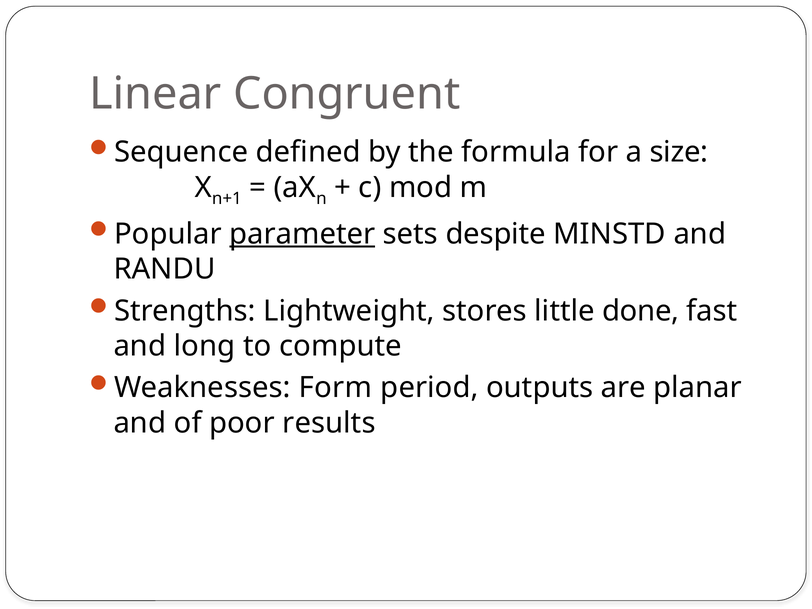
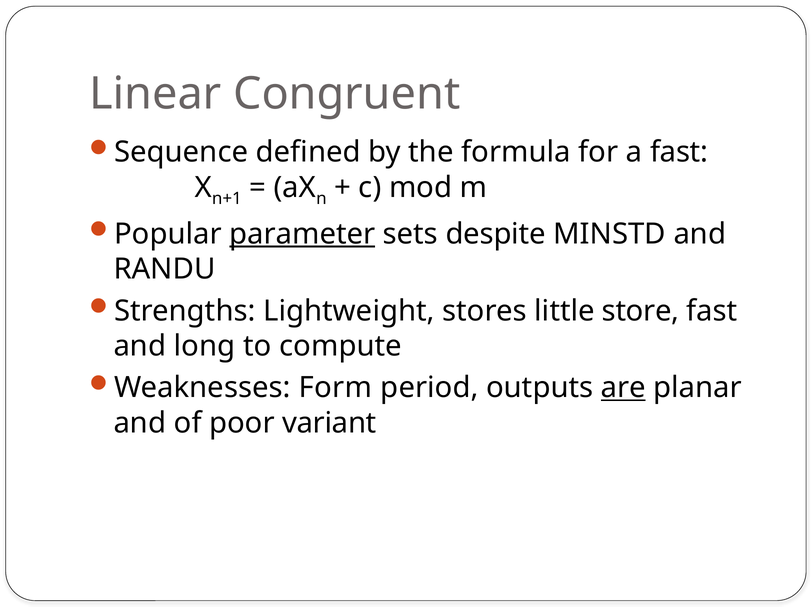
a size: size -> fast
done: done -> store
are underline: none -> present
results: results -> variant
